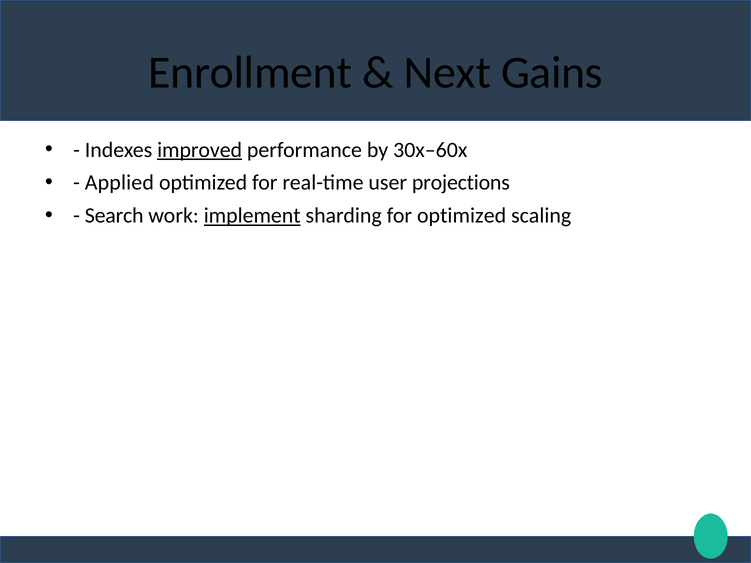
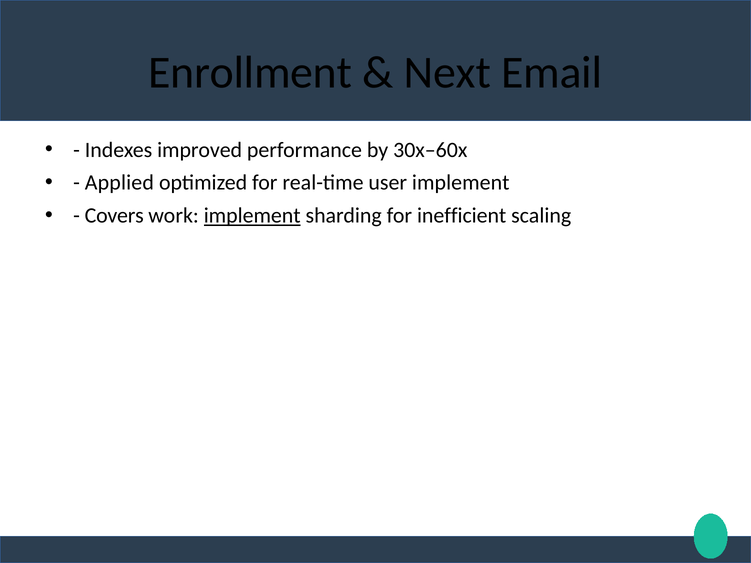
Gains: Gains -> Email
improved underline: present -> none
user projections: projections -> implement
Search: Search -> Covers
for optimized: optimized -> inefficient
